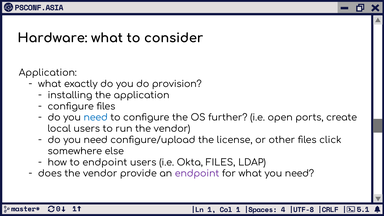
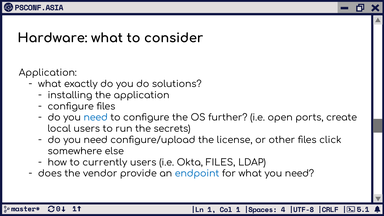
provision: provision -> solutions
run the vendor: vendor -> secrets
to endpoint: endpoint -> currently
endpoint at (197, 174) colour: purple -> blue
